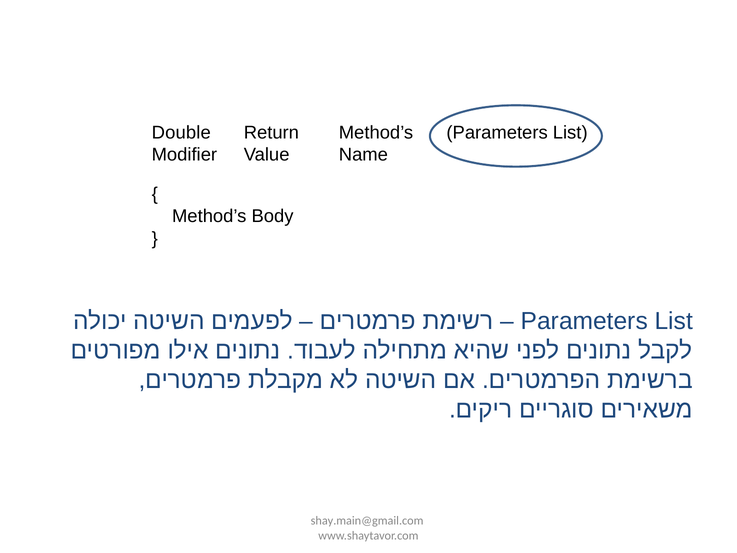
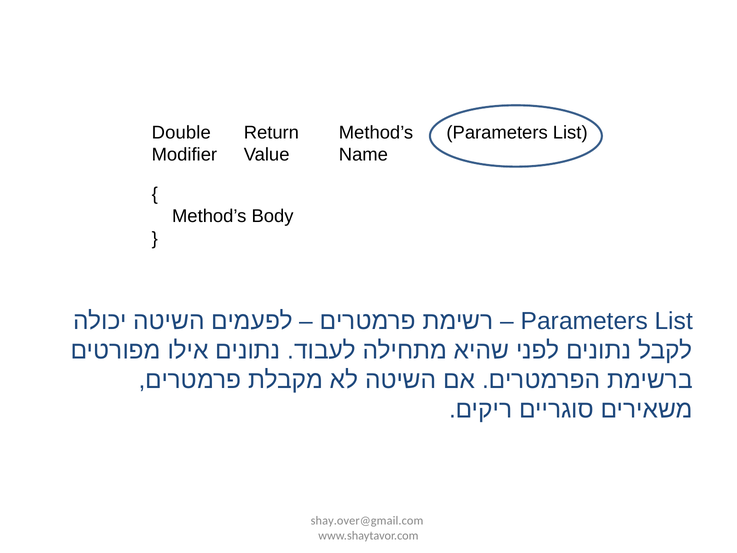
shay.main@gmail.com: shay.main@gmail.com -> shay.over@gmail.com
